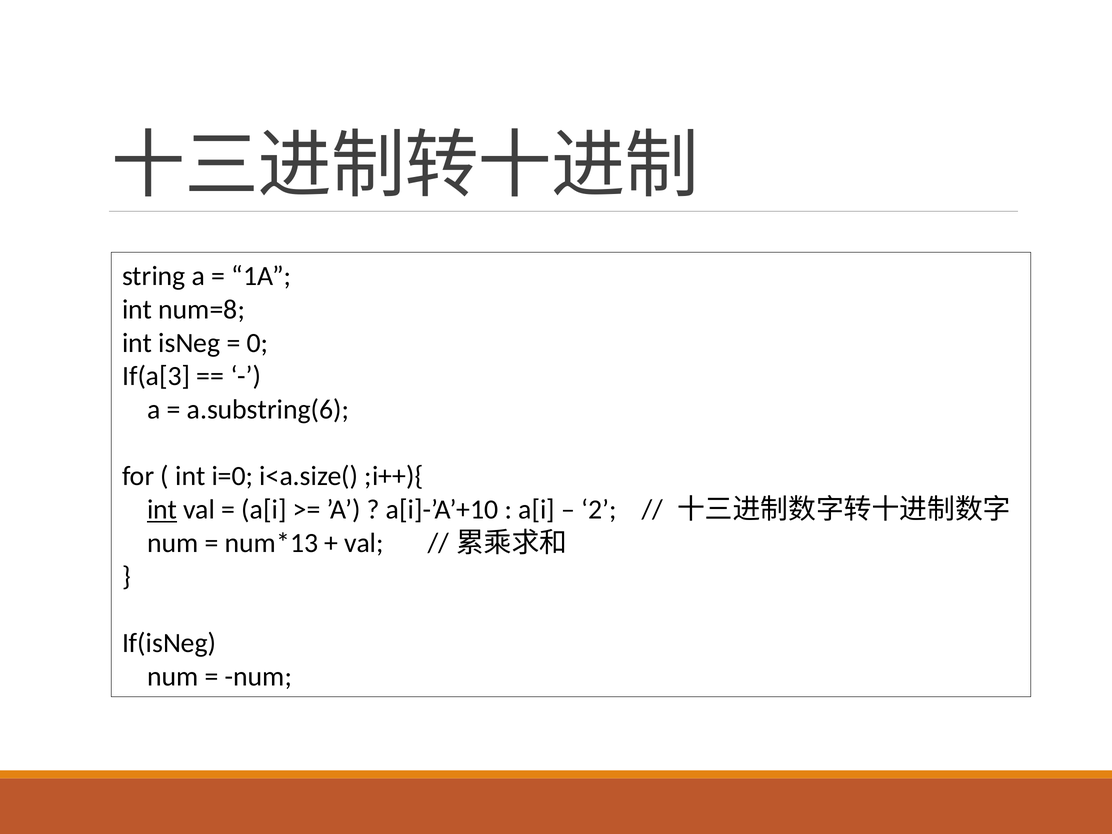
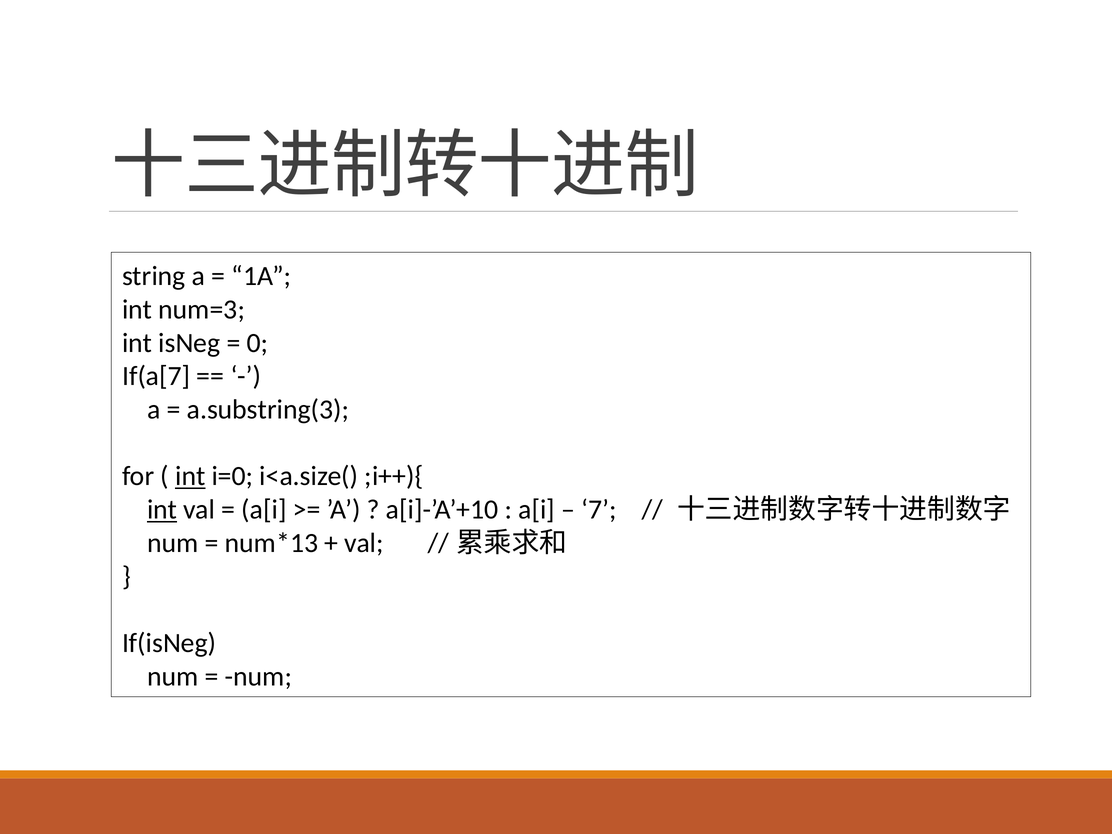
num=8: num=8 -> num=3
If(a[3: If(a[3 -> If(a[7
a.substring(6: a.substring(6 -> a.substring(3
int at (190, 476) underline: none -> present
2: 2 -> 7
